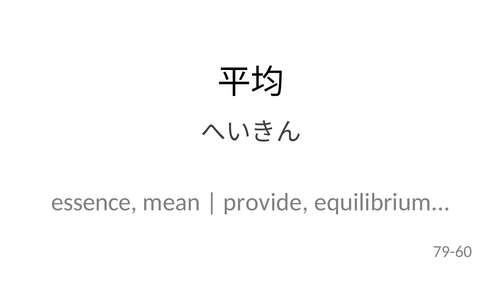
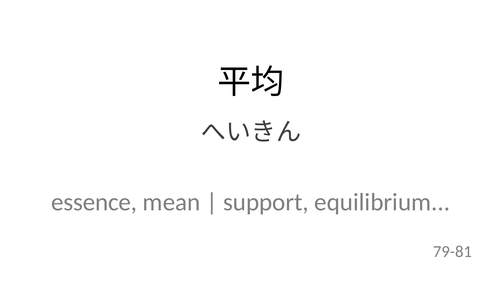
provide: provide -> support
79-60: 79-60 -> 79-81
